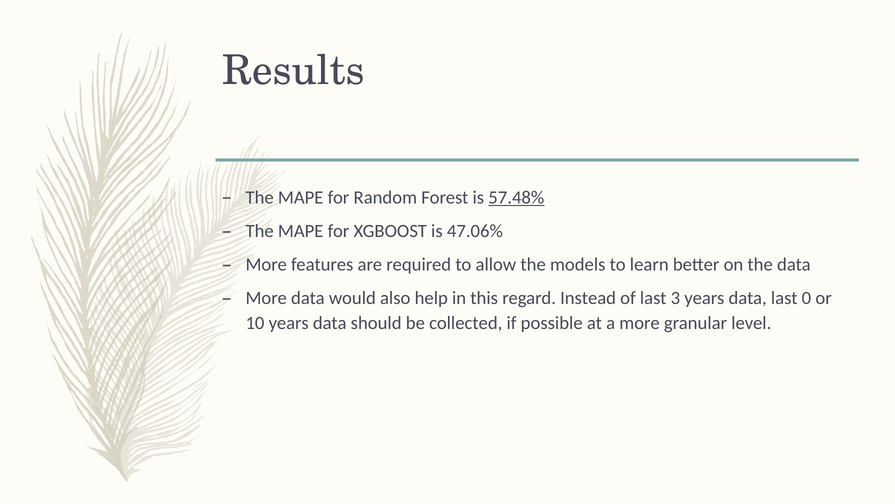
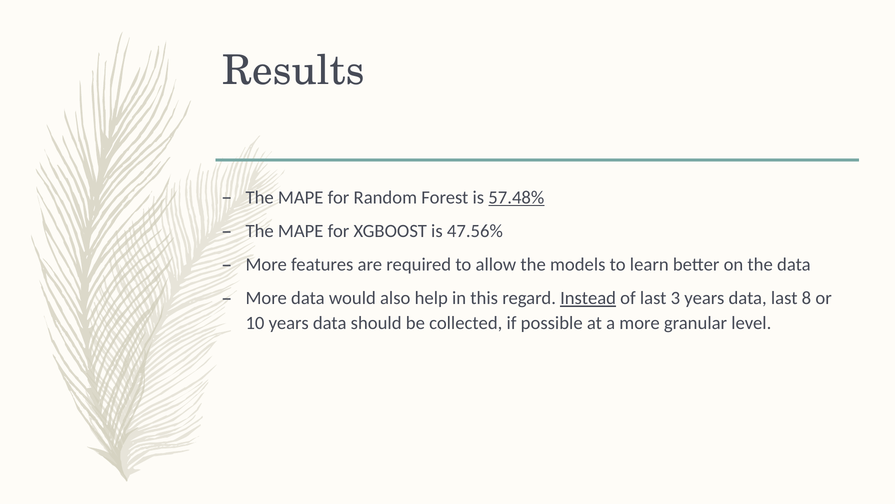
47.06%: 47.06% -> 47.56%
Instead underline: none -> present
0: 0 -> 8
